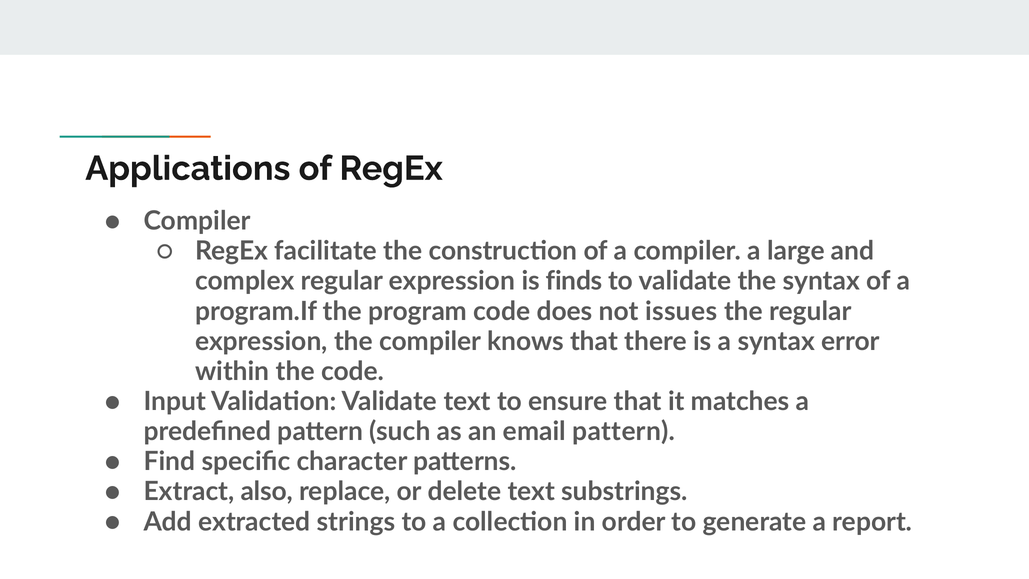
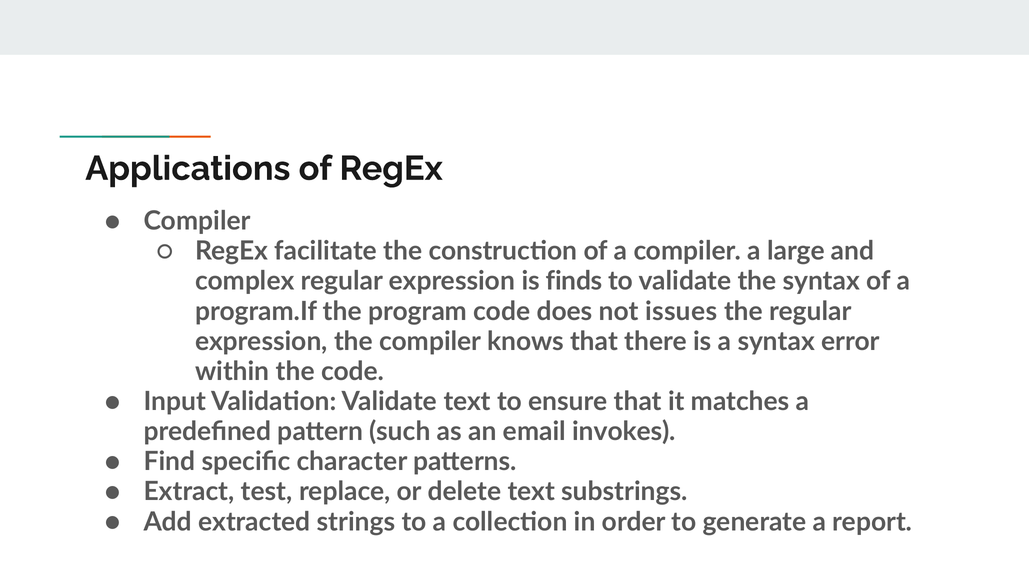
email pattern: pattern -> invokes
also: also -> test
